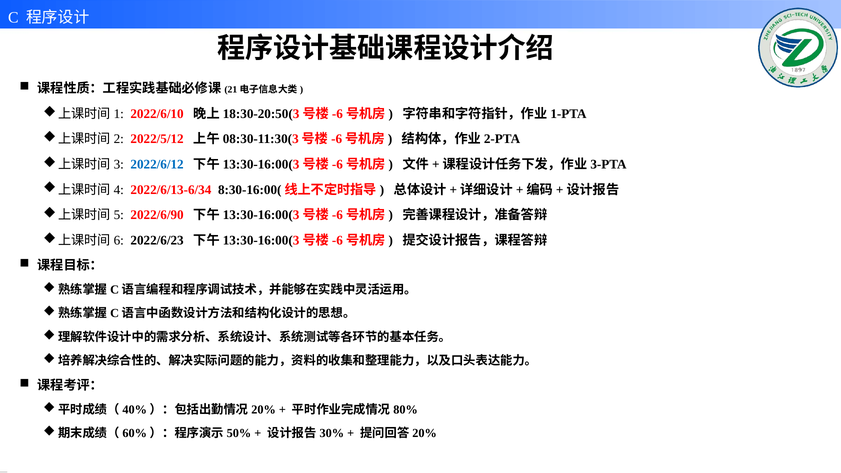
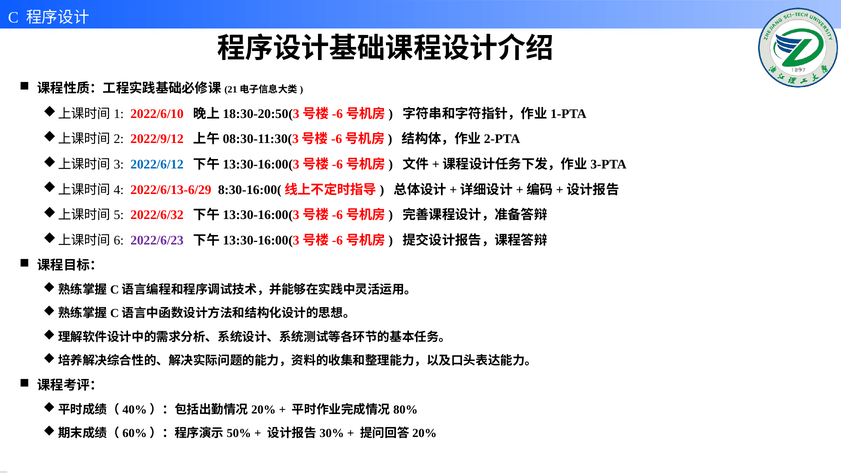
2022/5/12: 2022/5/12 -> 2022/9/12
2022/6/13-6/34: 2022/6/13-6/34 -> 2022/6/13-6/29
2022/6/90: 2022/6/90 -> 2022/6/32
2022/6/23 colour: black -> purple
